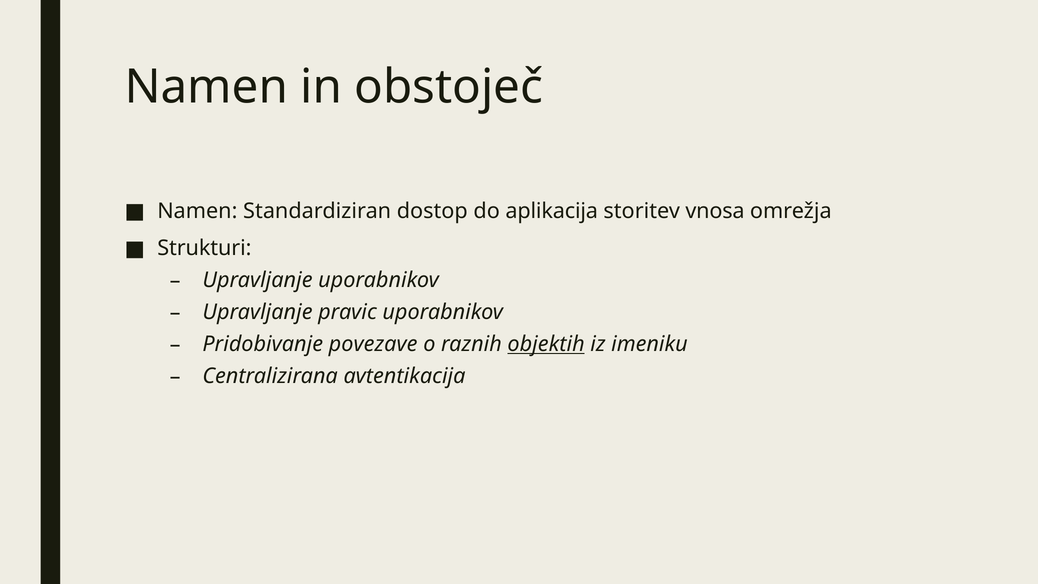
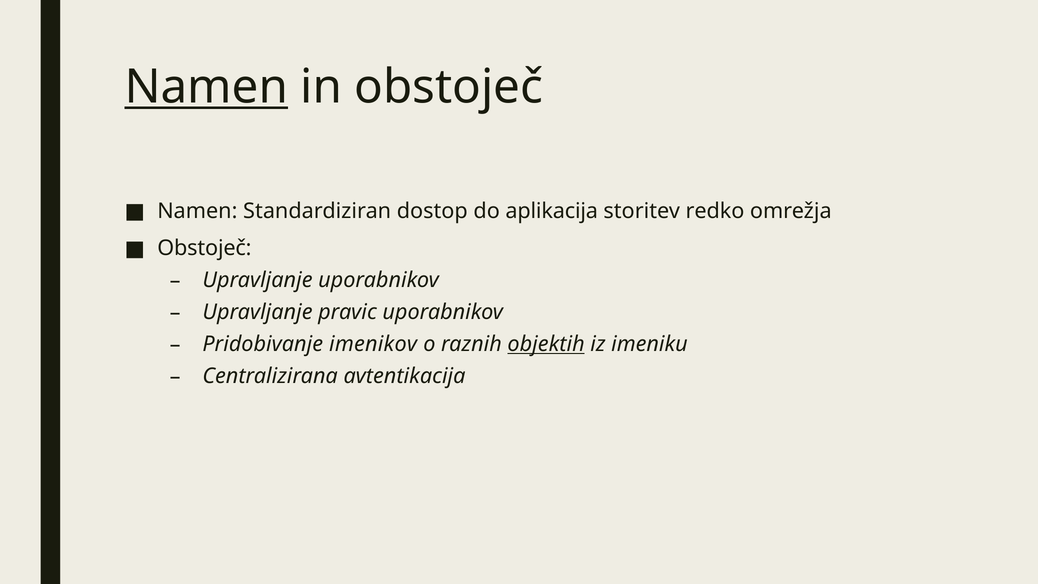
Namen at (206, 87) underline: none -> present
vnosa: vnosa -> redko
Strukturi at (204, 248): Strukturi -> Obstoječ
povezave: povezave -> imenikov
